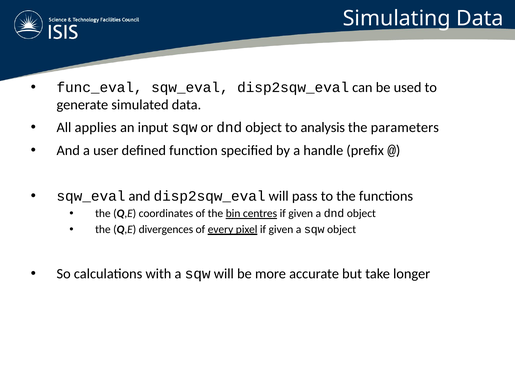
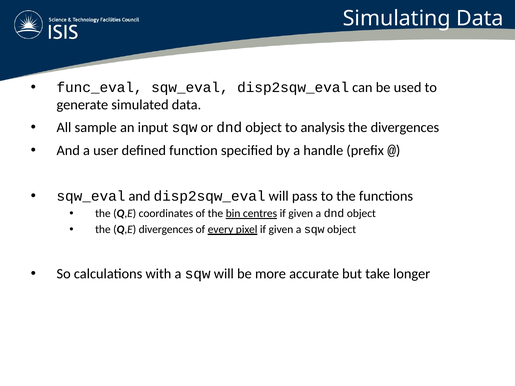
applies: applies -> sample
the parameters: parameters -> divergences
